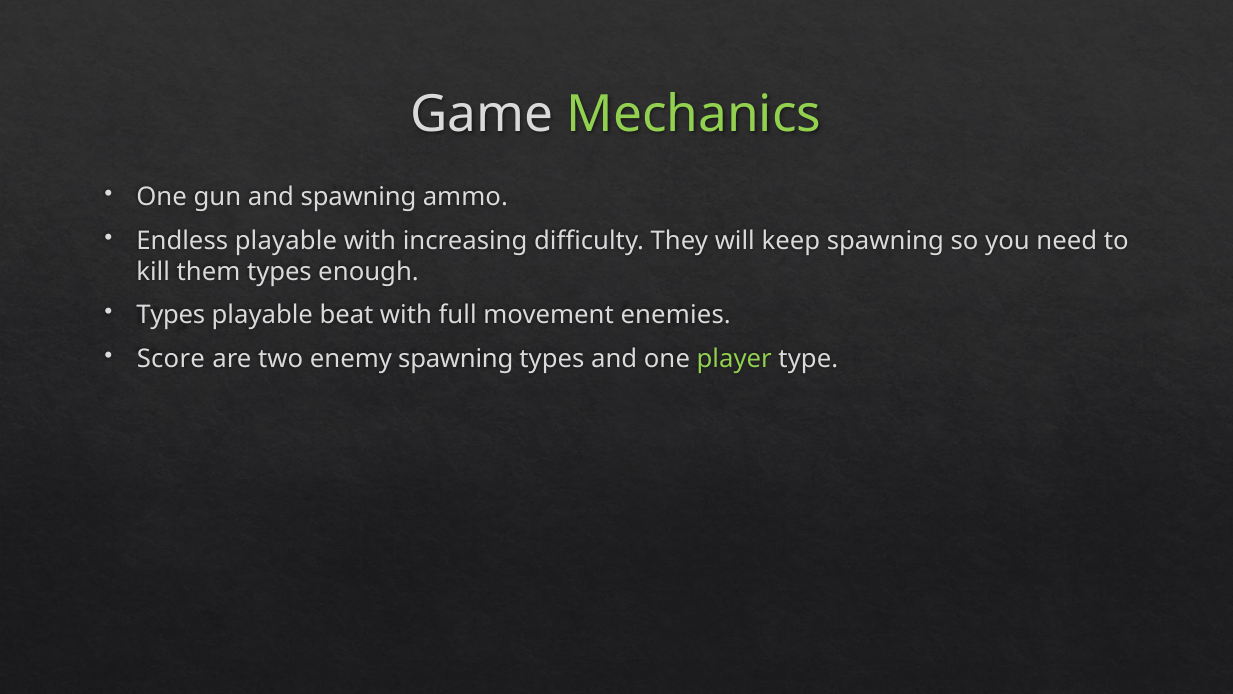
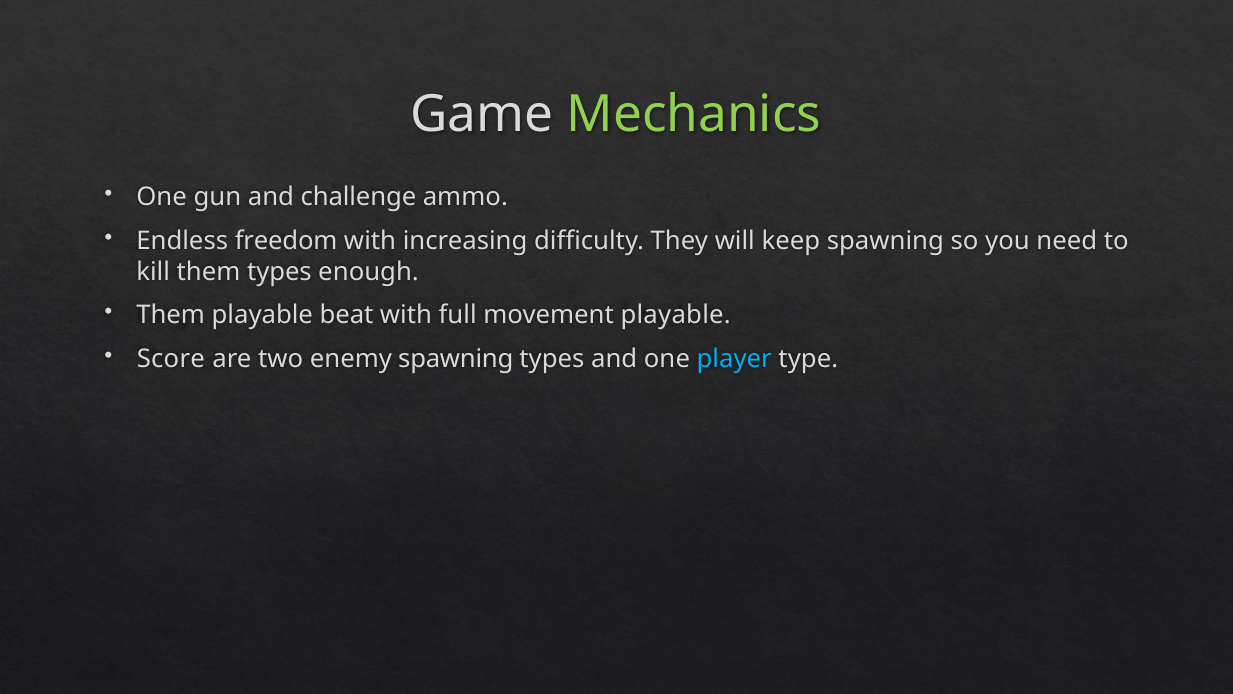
and spawning: spawning -> challenge
Endless playable: playable -> freedom
Types at (171, 315): Types -> Them
movement enemies: enemies -> playable
player colour: light green -> light blue
